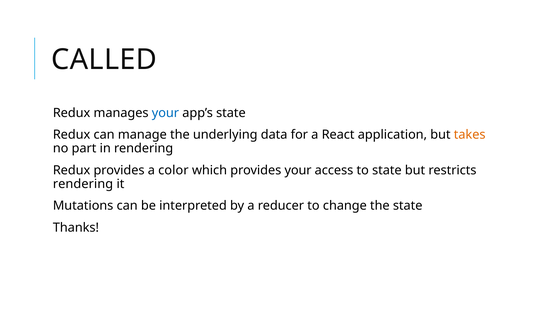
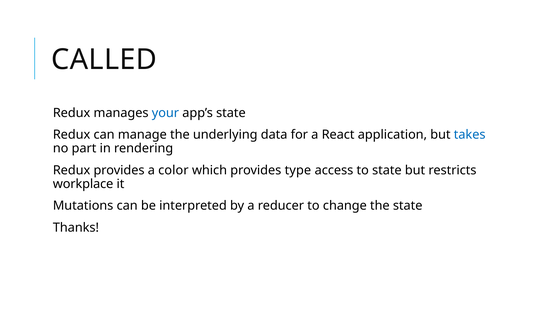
takes colour: orange -> blue
provides your: your -> type
rendering at (83, 184): rendering -> workplace
